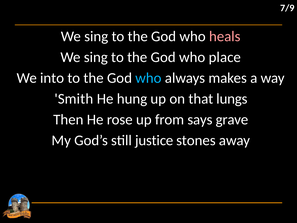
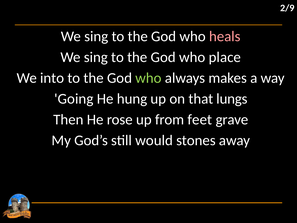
7/9: 7/9 -> 2/9
who at (148, 78) colour: light blue -> light green
Smith: Smith -> Going
says: says -> feet
justice: justice -> would
